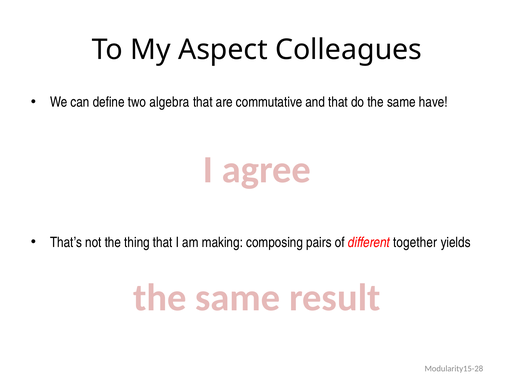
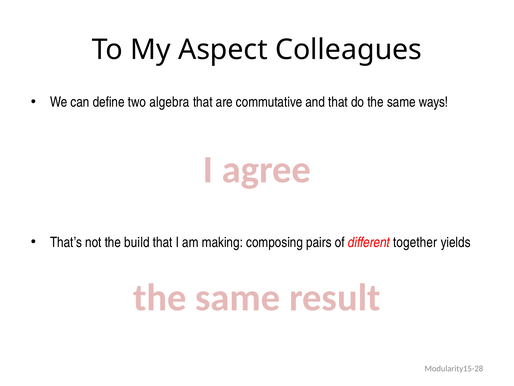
have: have -> ways
thing: thing -> build
